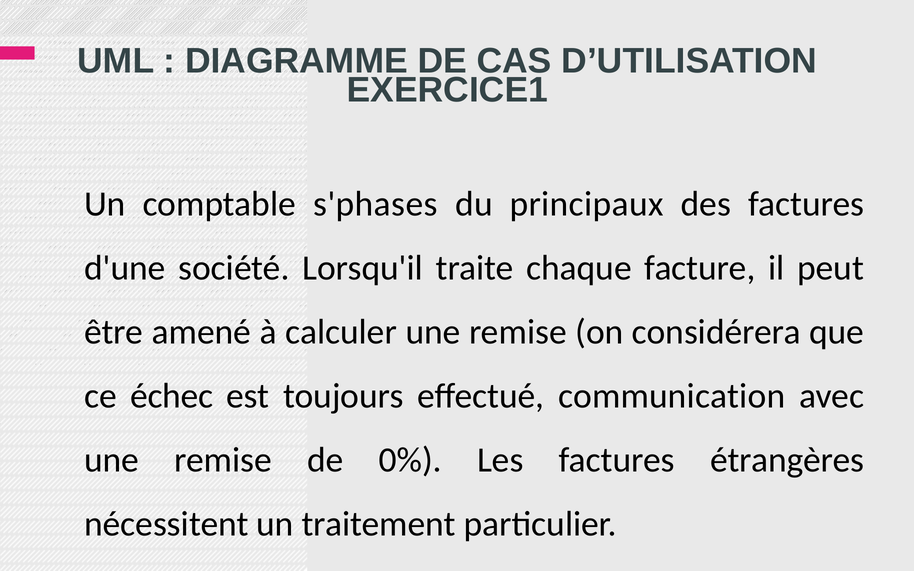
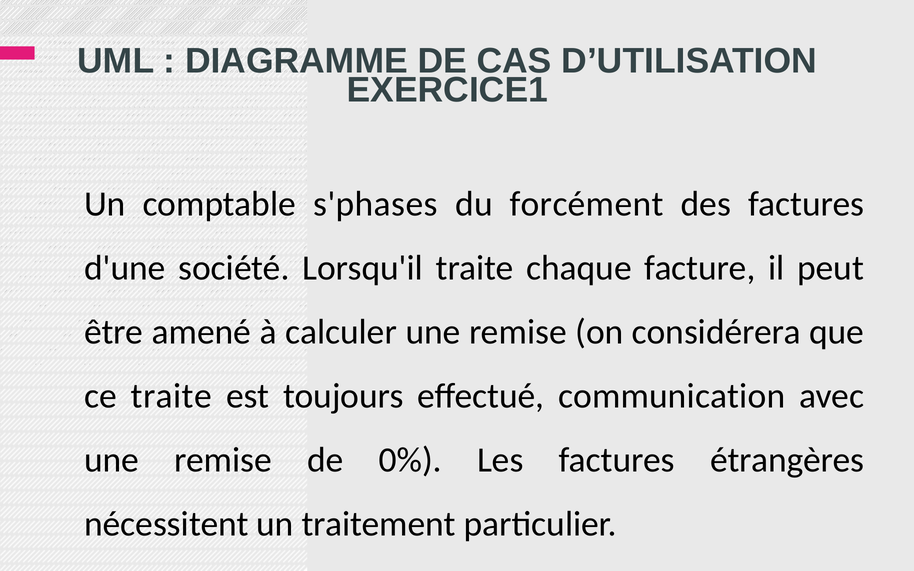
principaux: principaux -> forcément
ce échec: échec -> traite
